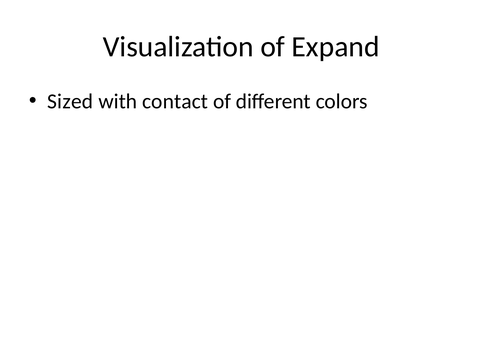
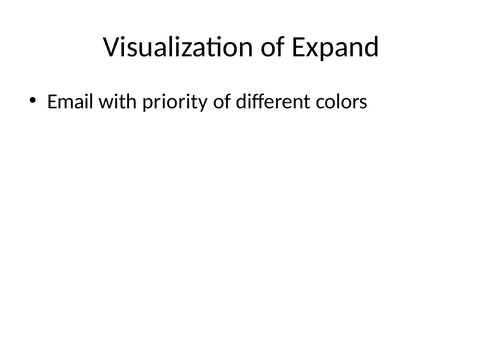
Sized: Sized -> Email
contact: contact -> priority
